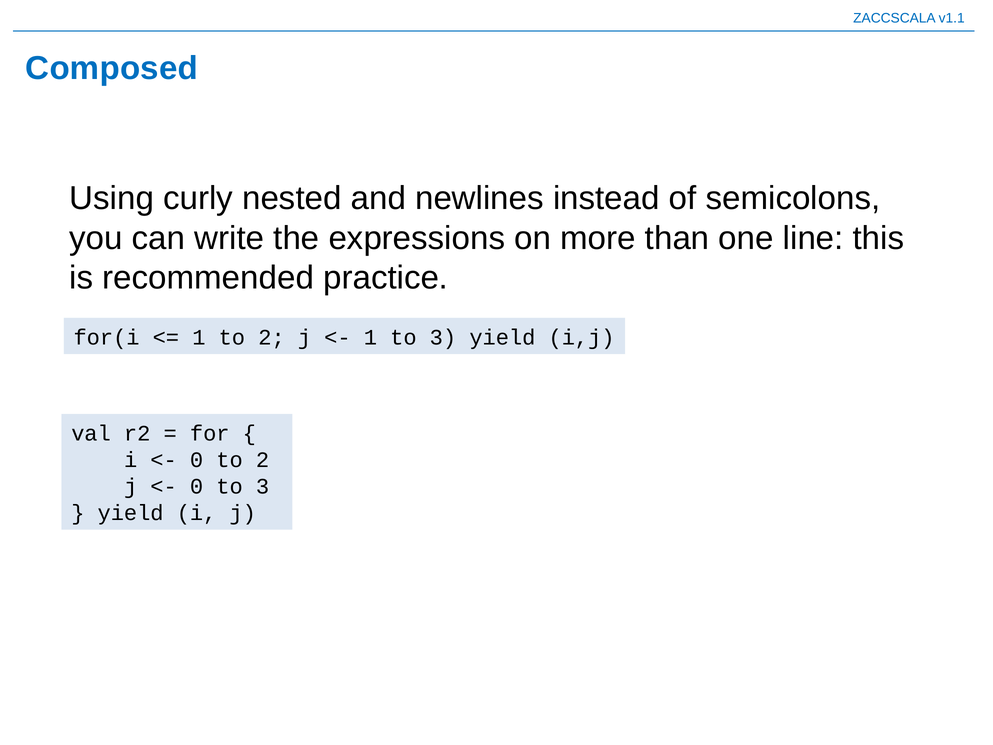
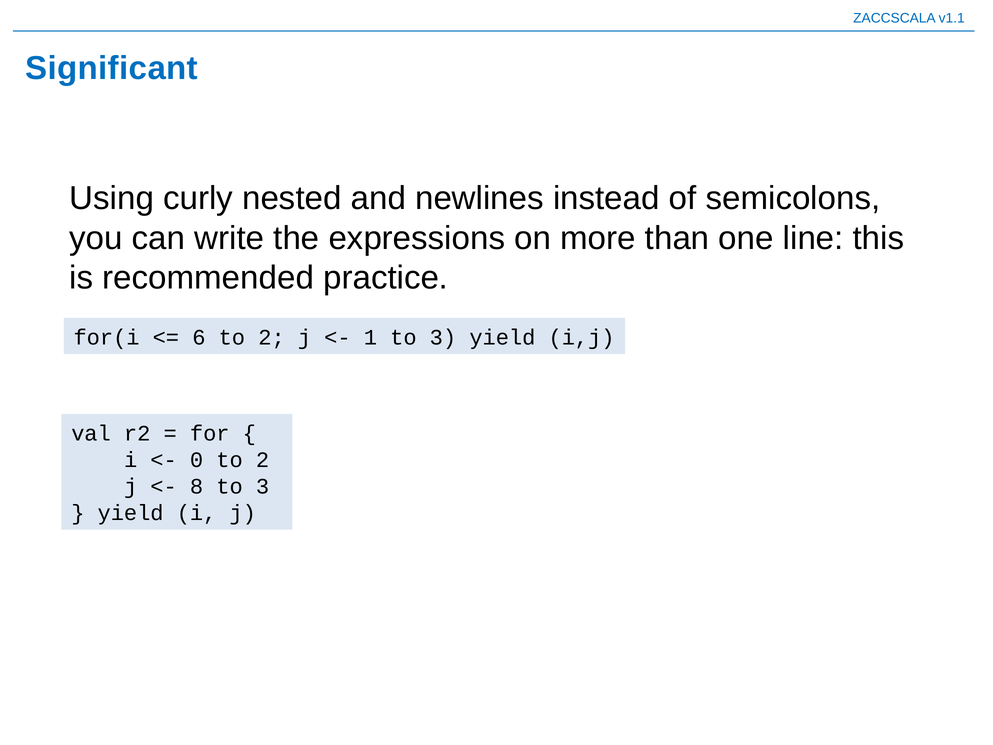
Composed: Composed -> Significant
1 at (199, 337): 1 -> 6
0 at (197, 486): 0 -> 8
